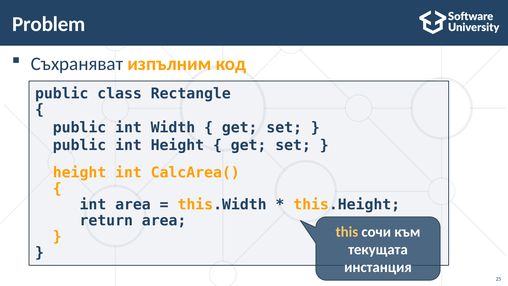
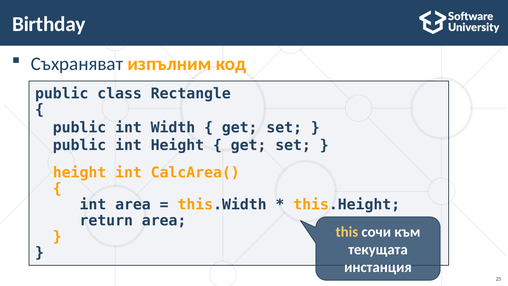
Problem: Problem -> Birthday
